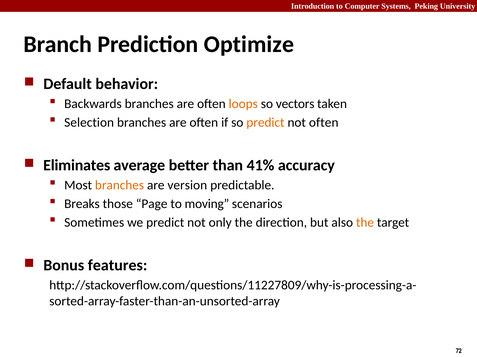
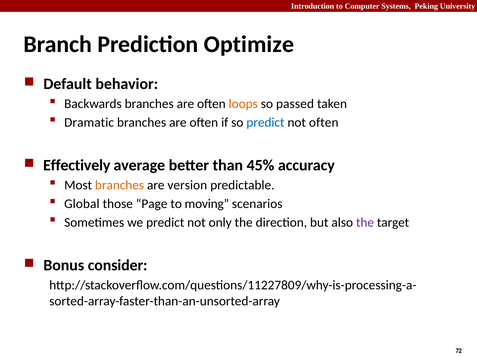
vectors: vectors -> passed
Selection: Selection -> Dramatic
predict at (265, 123) colour: orange -> blue
Eliminates: Eliminates -> Effectively
41%: 41% -> 45%
Breaks: Breaks -> Global
the at (365, 223) colour: orange -> purple
features: features -> consider
